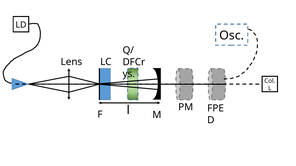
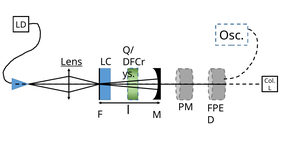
Lens underline: none -> present
